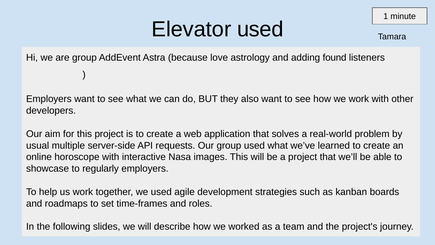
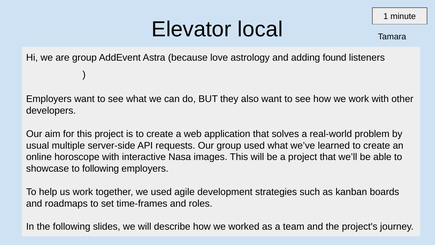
Elevator used: used -> local
to regularly: regularly -> following
